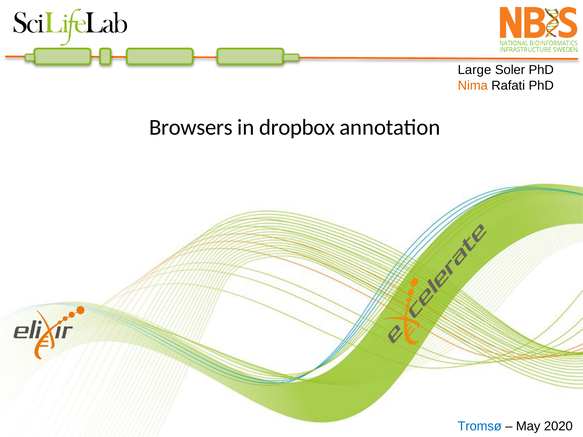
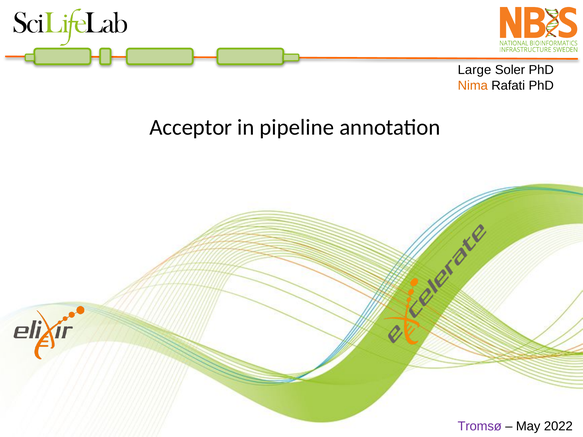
Browsers: Browsers -> Acceptor
dropbox: dropbox -> pipeline
Tromsø colour: blue -> purple
2020: 2020 -> 2022
